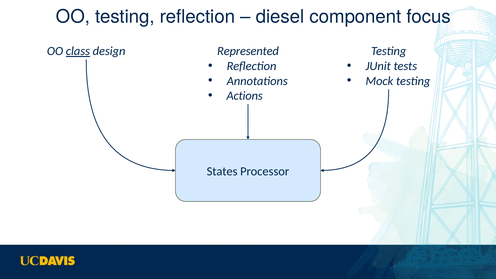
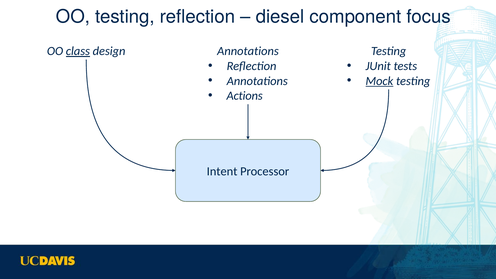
design Represented: Represented -> Annotations
Mock underline: none -> present
States: States -> Intent
